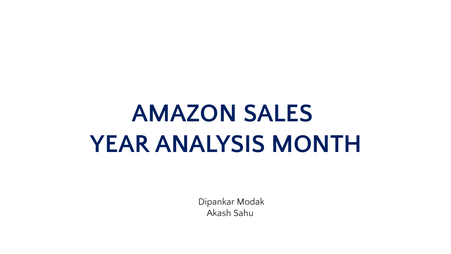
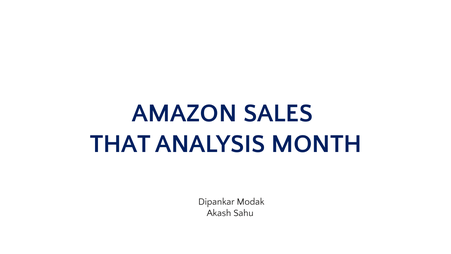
YEAR: YEAR -> THAT
